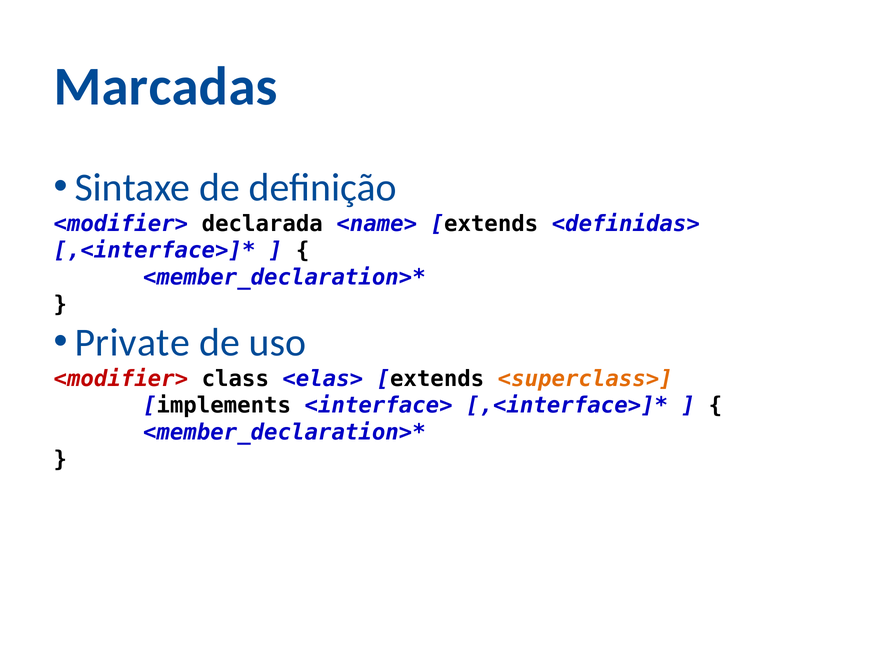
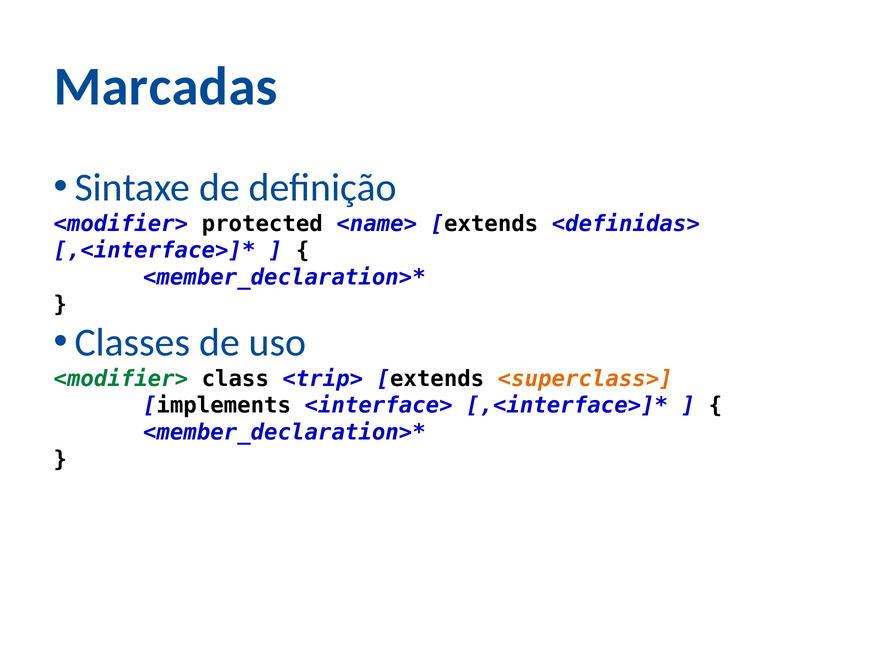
declarada: declarada -> protected
Private: Private -> Classes
<modifier> at (121, 379) colour: red -> green
<elas>: <elas> -> <trip>
